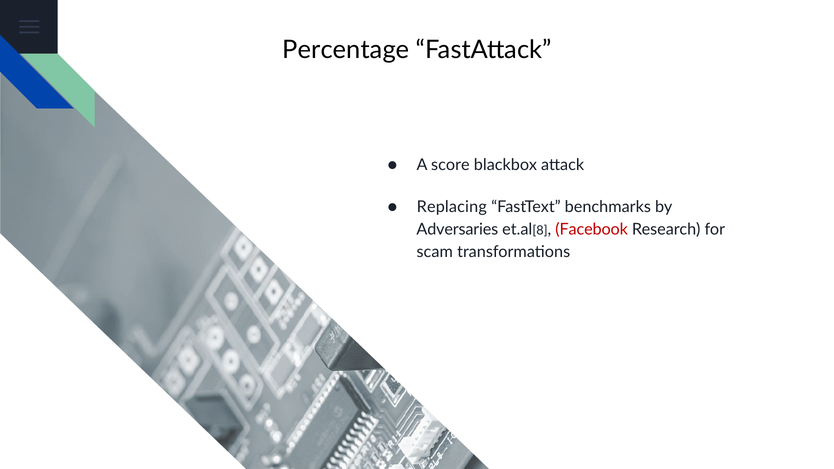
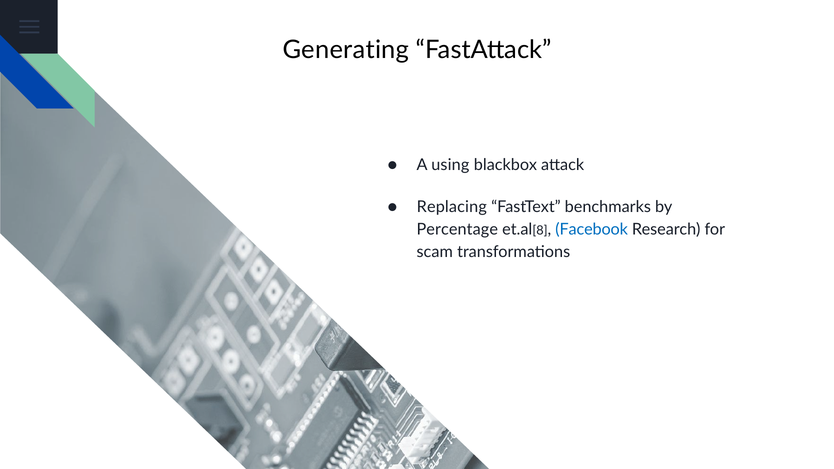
Percentage: Percentage -> Generating
score: score -> using
Adversaries: Adversaries -> Percentage
Facebook colour: red -> blue
